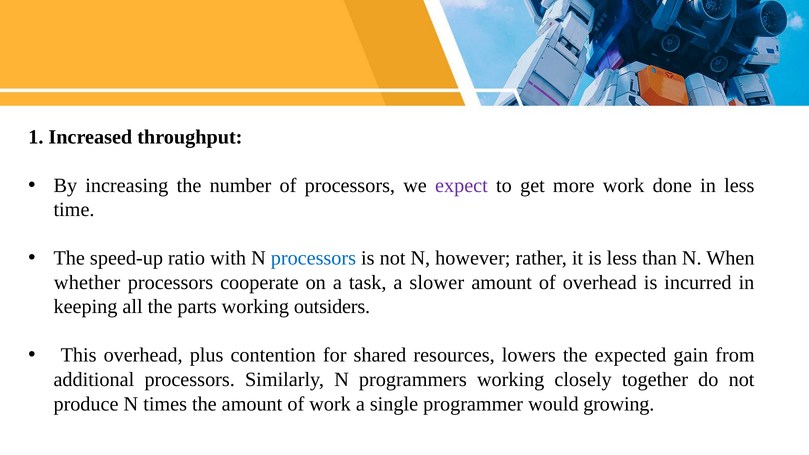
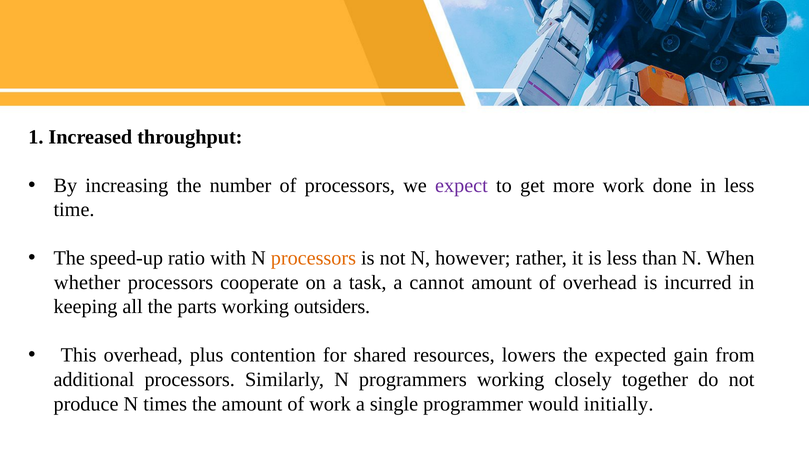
processors at (313, 258) colour: blue -> orange
slower: slower -> cannot
growing: growing -> initially
